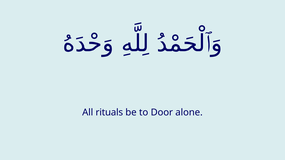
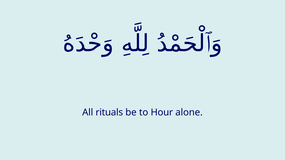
Door: Door -> Hour
